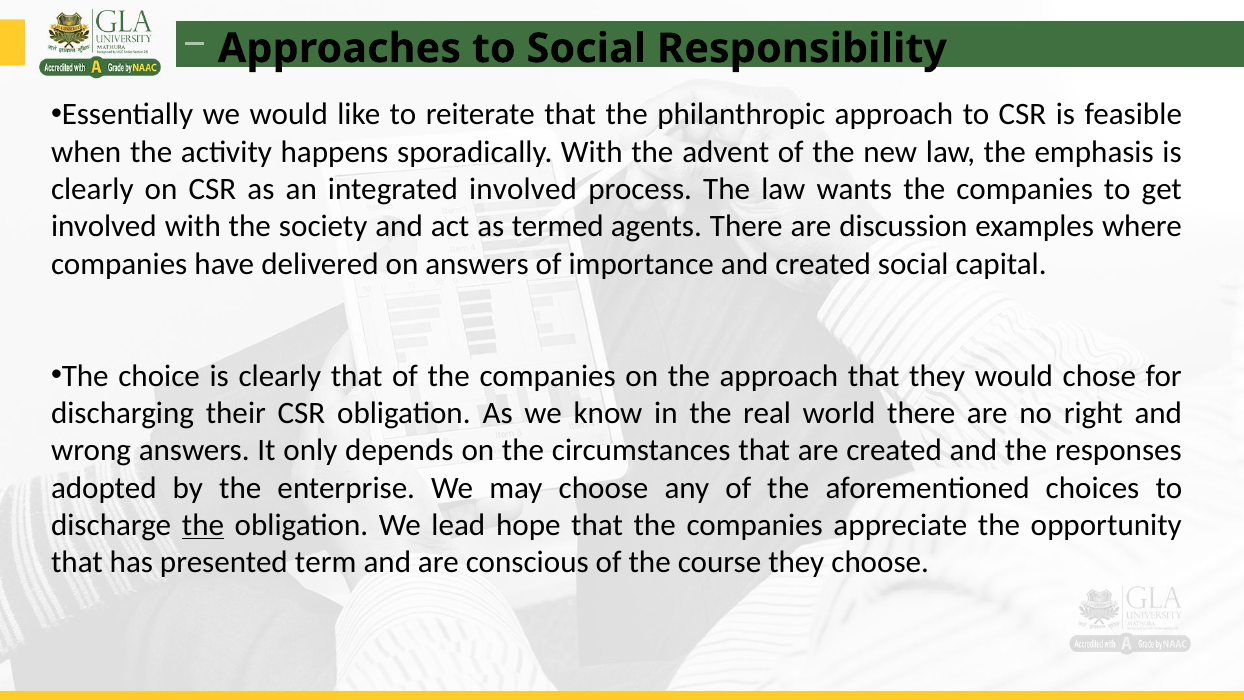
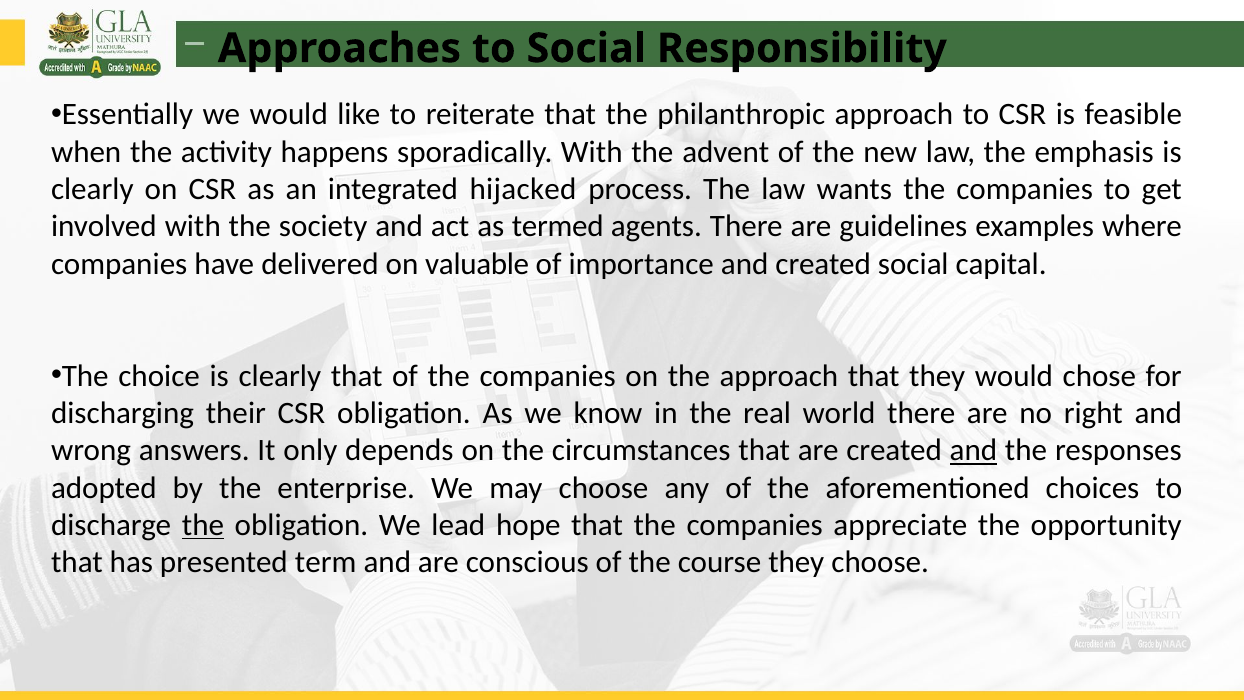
integrated involved: involved -> hijacked
discussion: discussion -> guidelines
on answers: answers -> valuable
and at (973, 450) underline: none -> present
